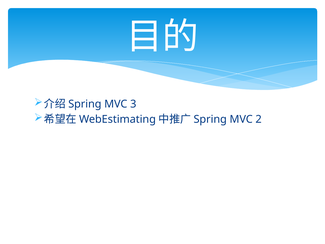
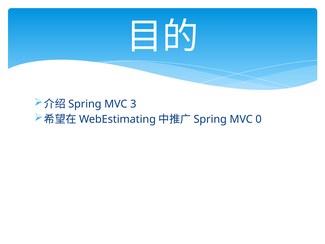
2: 2 -> 0
